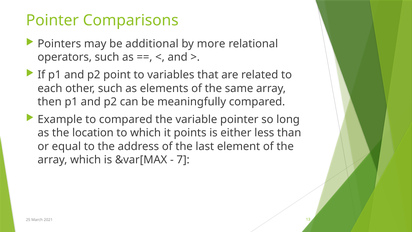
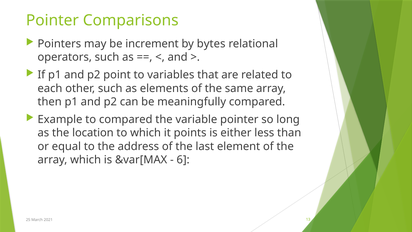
additional: additional -> increment
more: more -> bytes
7: 7 -> 6
